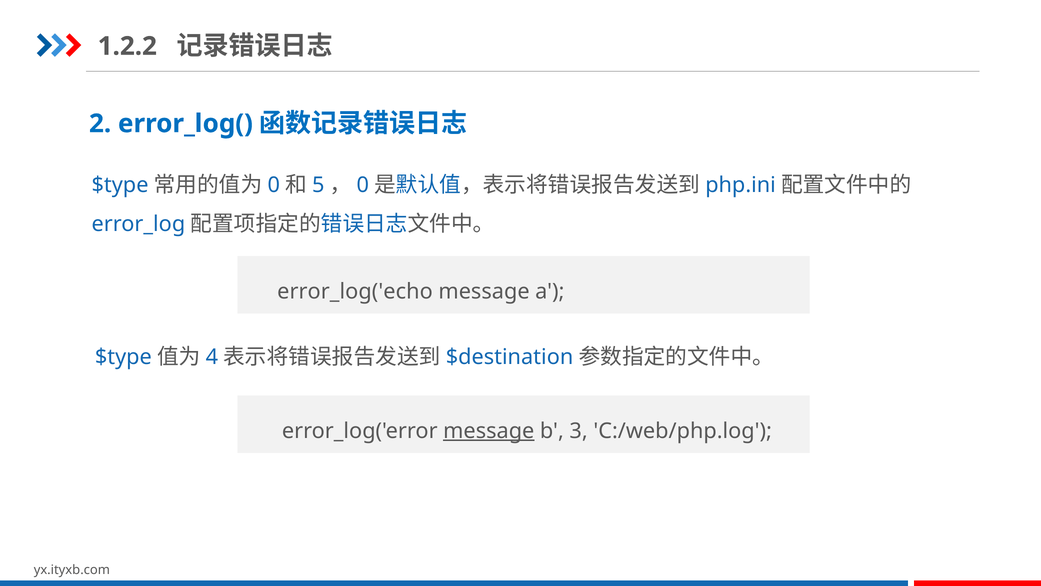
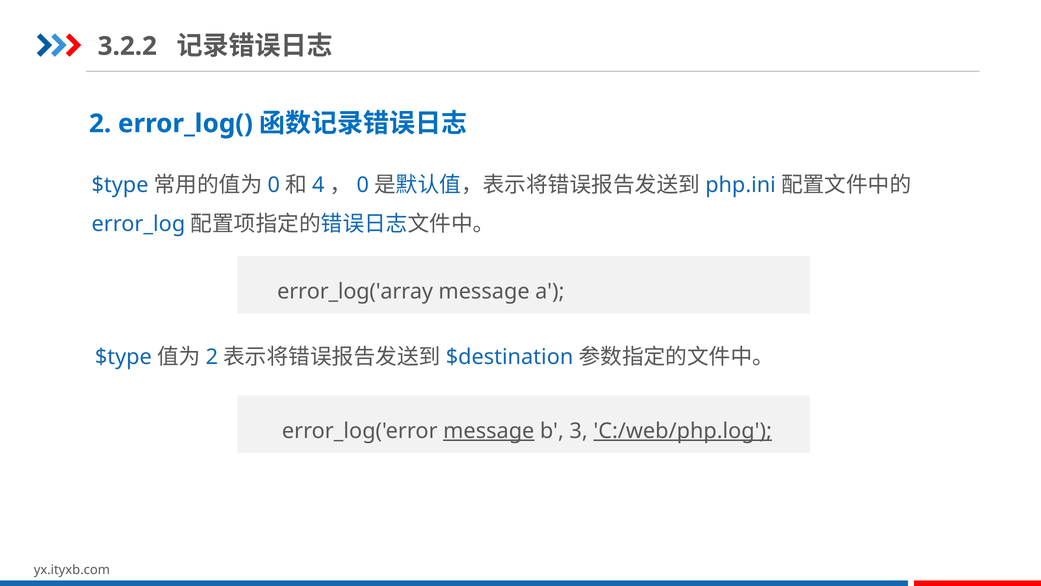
1.2.2: 1.2.2 -> 3.2.2
5: 5 -> 4
error_log('echo: error_log('echo -> error_log('array
4 at (212, 357): 4 -> 2
C:/web/php.log underline: none -> present
